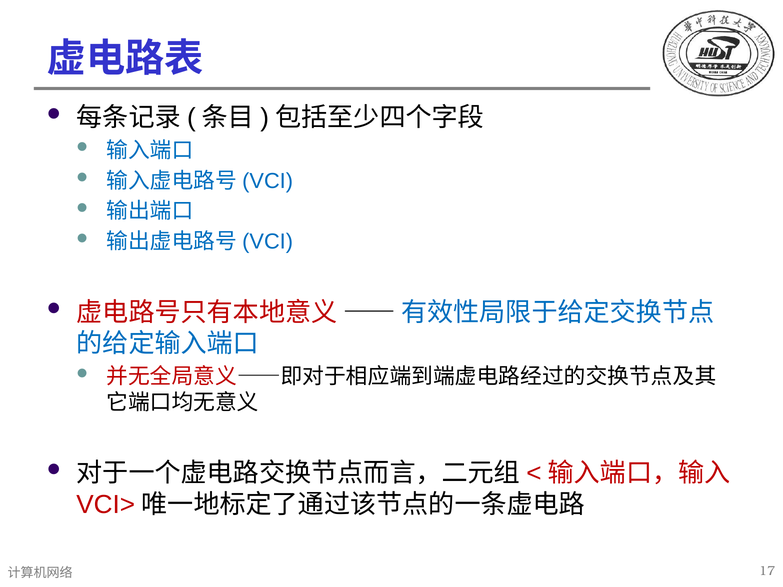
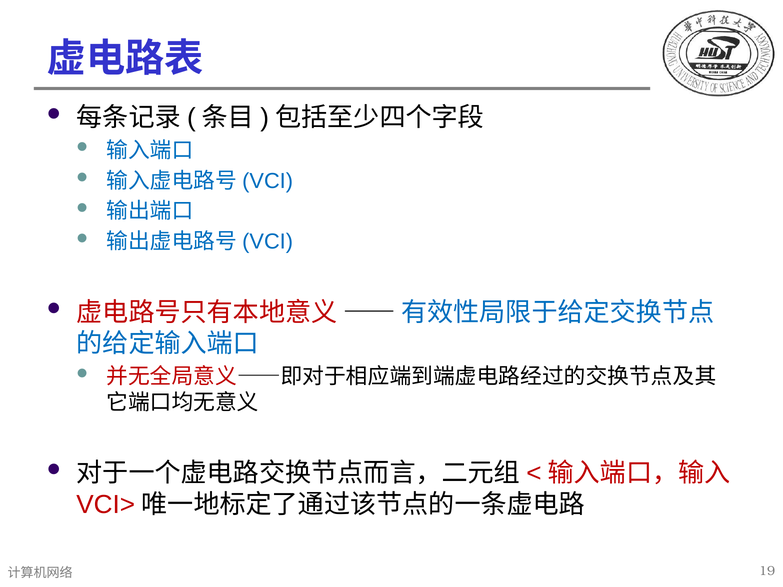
17: 17 -> 19
